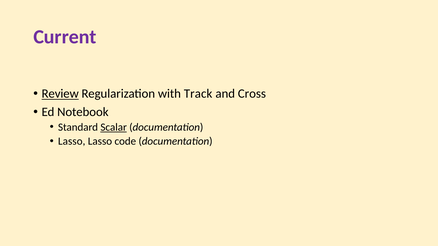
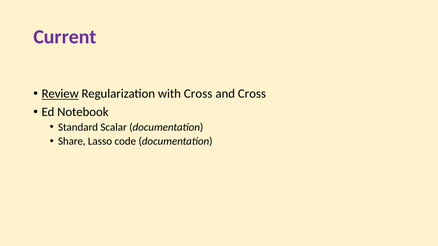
with Track: Track -> Cross
Scalar underline: present -> none
Lasso at (72, 141): Lasso -> Share
